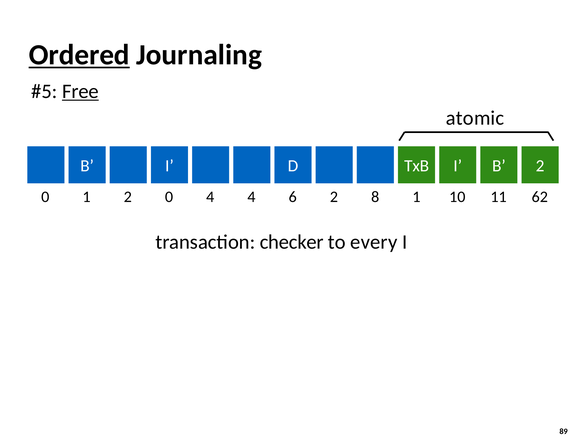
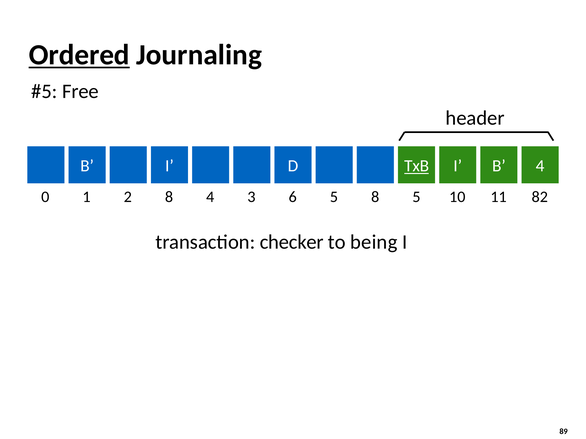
Free underline: present -> none
atomic: atomic -> header
TxB underline: none -> present
B 2: 2 -> 4
2 0: 0 -> 8
4 at (251, 197): 4 -> 3
4 2: 2 -> 5
8 1: 1 -> 5
62: 62 -> 82
every: every -> being
